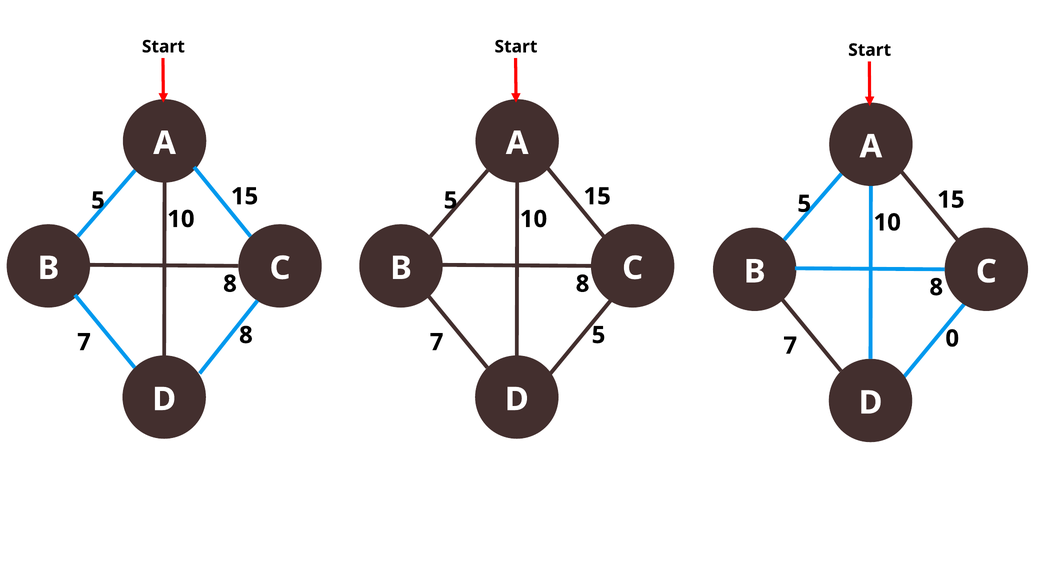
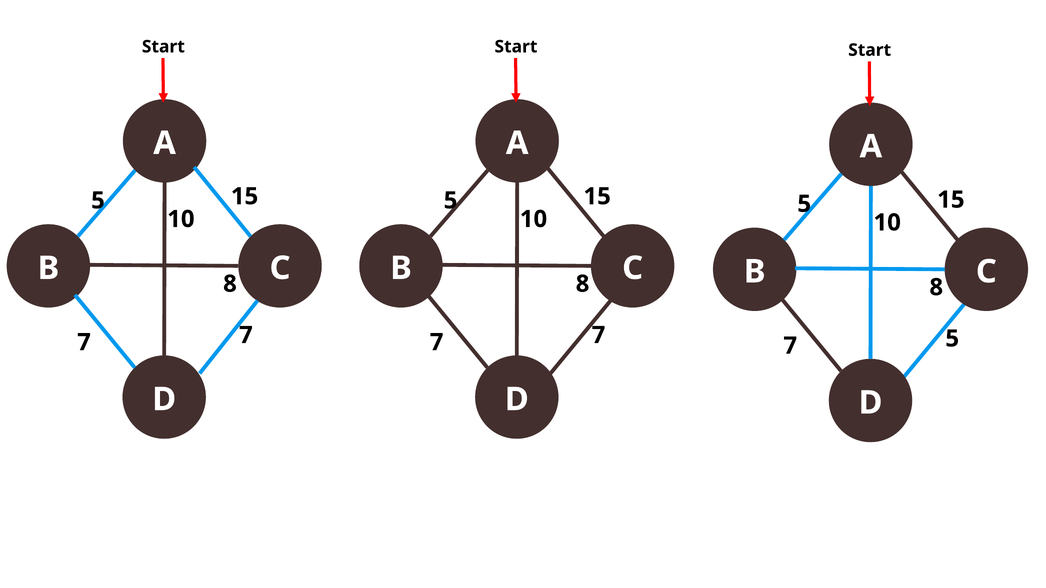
8 at (246, 335): 8 -> 7
5 at (599, 335): 5 -> 7
7 0: 0 -> 5
